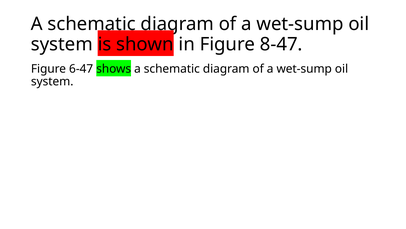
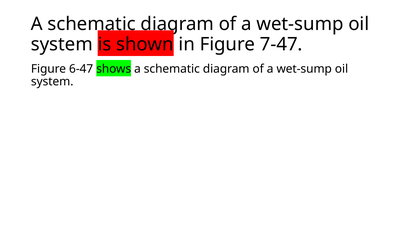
8-47: 8-47 -> 7-47
